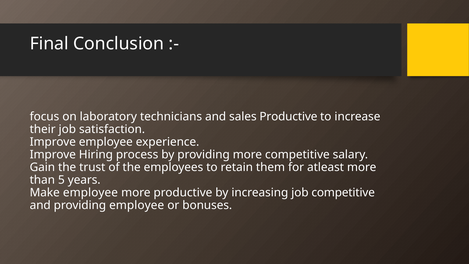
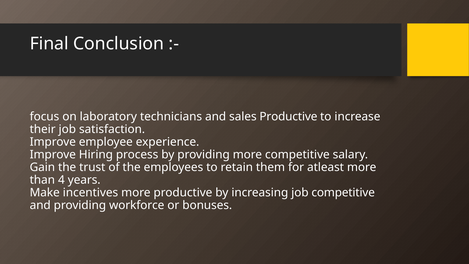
5: 5 -> 4
Make employee: employee -> incentives
providing employee: employee -> workforce
